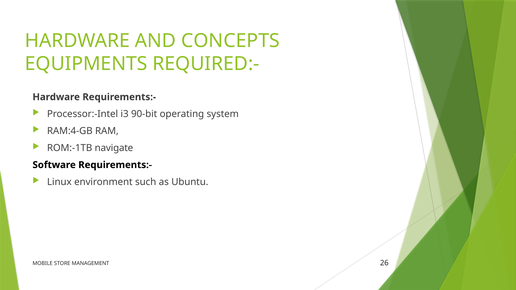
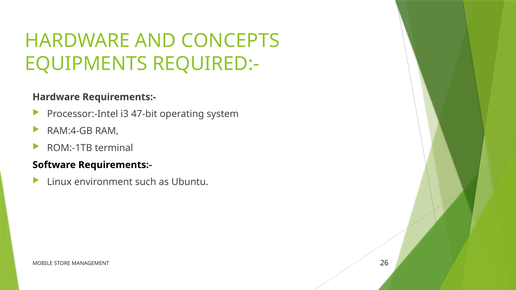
90-bit: 90-bit -> 47-bit
navigate: navigate -> terminal
